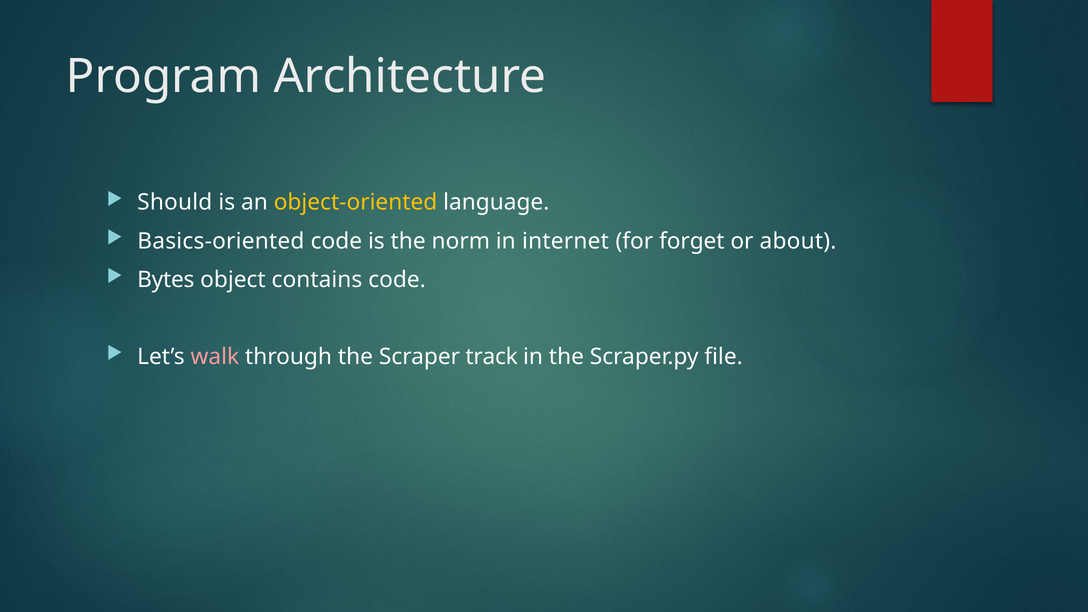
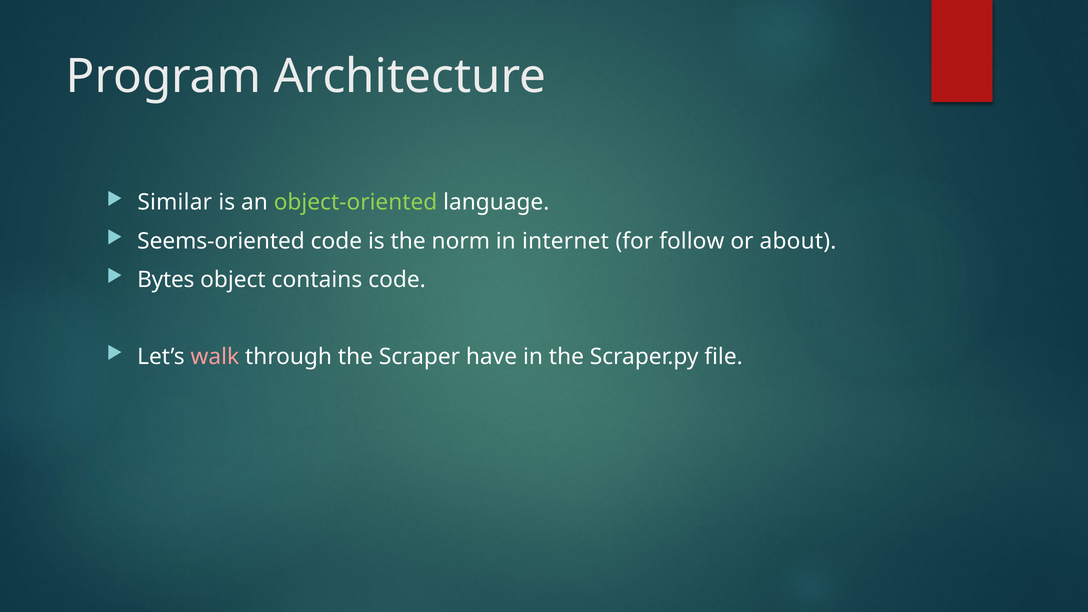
Should: Should -> Similar
object-oriented colour: yellow -> light green
Basics-oriented: Basics-oriented -> Seems-oriented
forget: forget -> follow
track: track -> have
